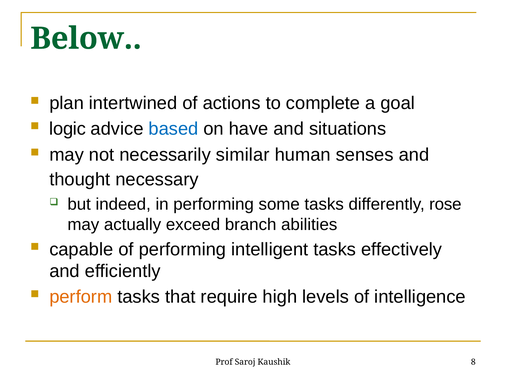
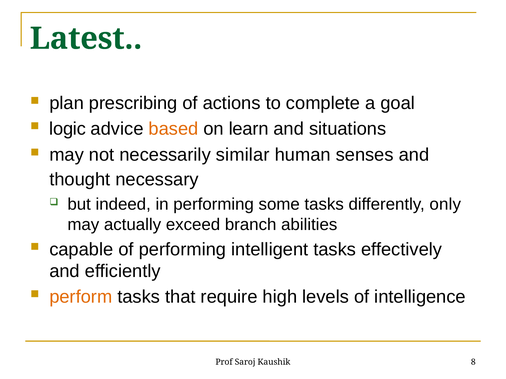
Below: Below -> Latest
intertwined: intertwined -> prescribing
based colour: blue -> orange
have: have -> learn
rose: rose -> only
